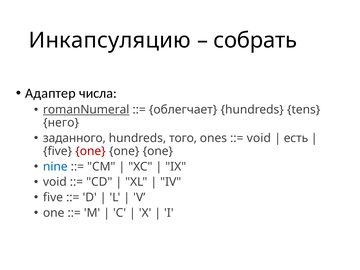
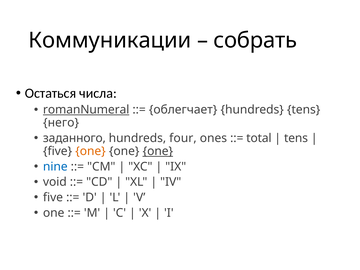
Инкапсуляцию: Инкапсуляцию -> Коммуникации
Адаптер: Адаптер -> Остаться
того: того -> four
void at (259, 138): void -> total
есть at (296, 138): есть -> tens
one at (91, 151) colour: red -> orange
one at (158, 151) underline: none -> present
